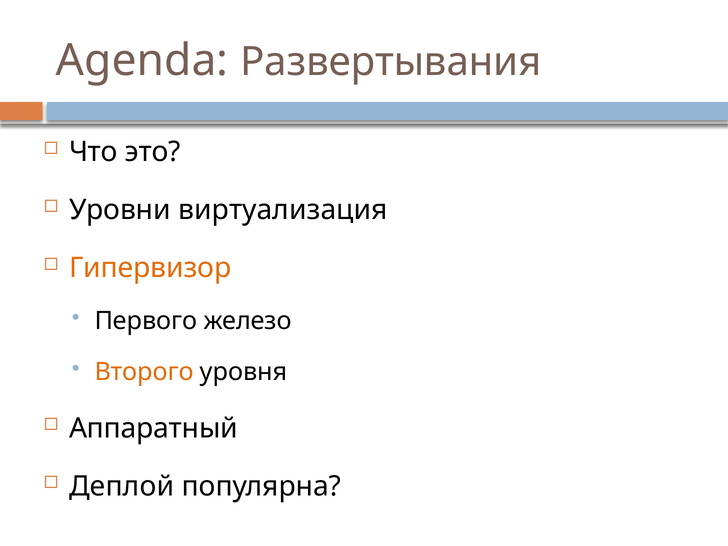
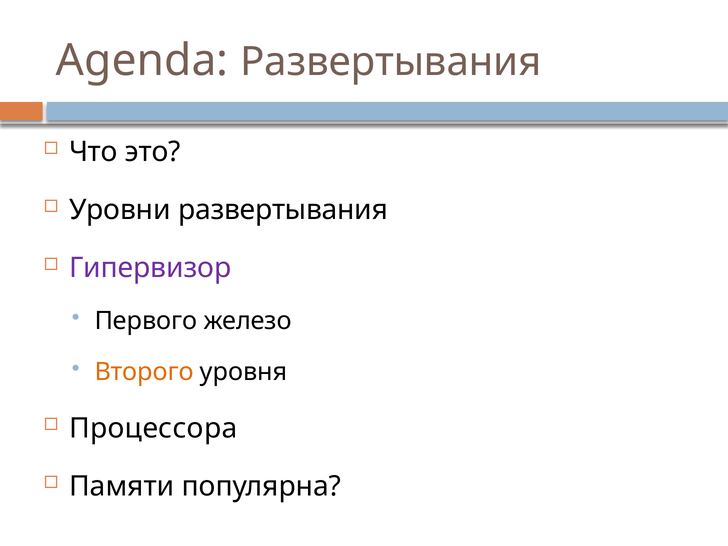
Уровни виртуализация: виртуализация -> развертывания
Гипервизор colour: orange -> purple
Аппаратный: Аппаратный -> Процессора
Деплой: Деплой -> Памяти
